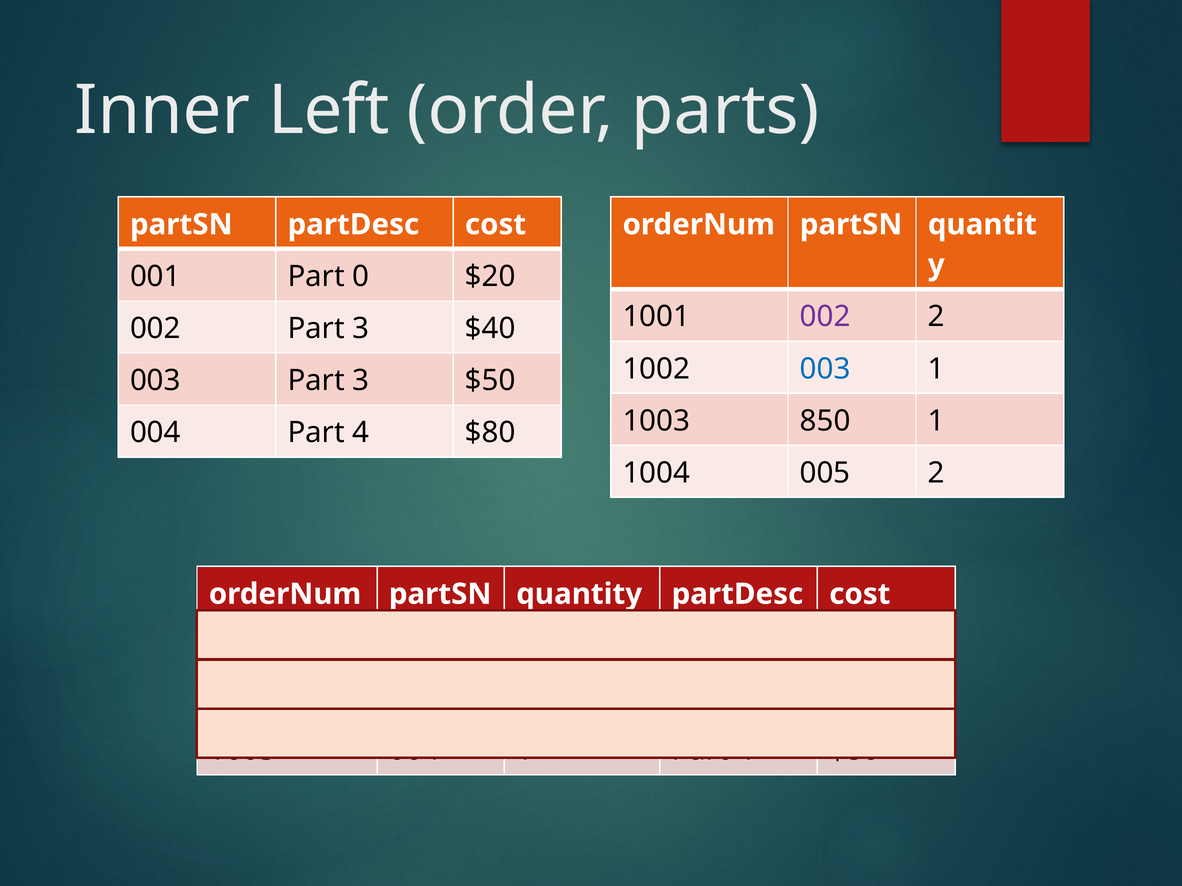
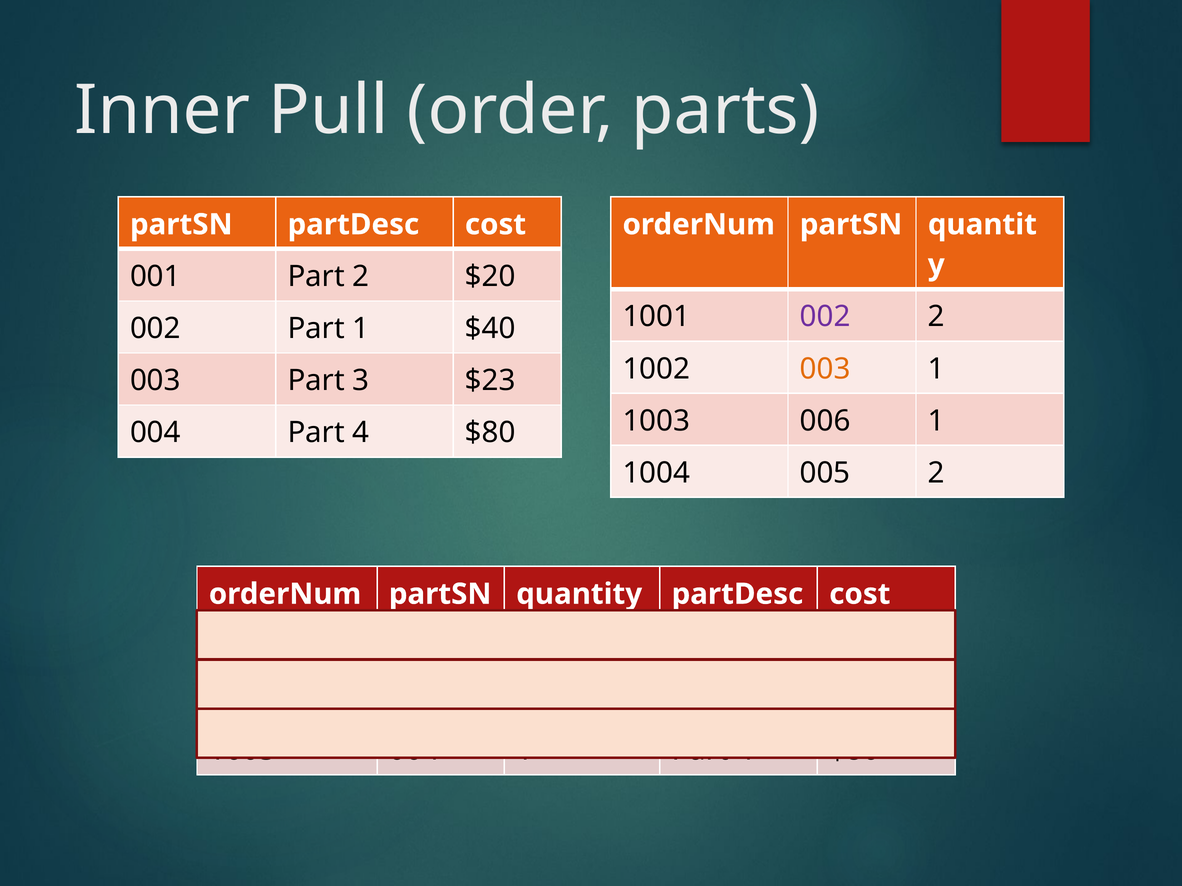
Left: Left -> Pull
001 Part 0: 0 -> 2
002 Part 3: 3 -> 1
003 at (825, 369) colour: blue -> orange
$50: $50 -> $23
850: 850 -> 006
